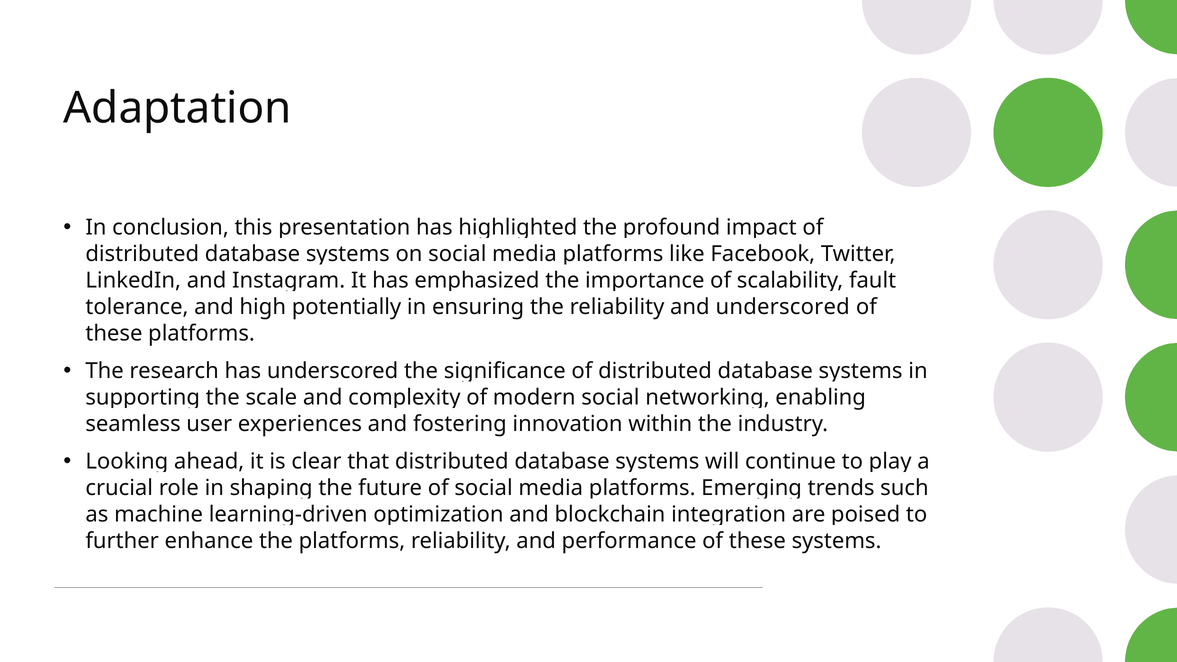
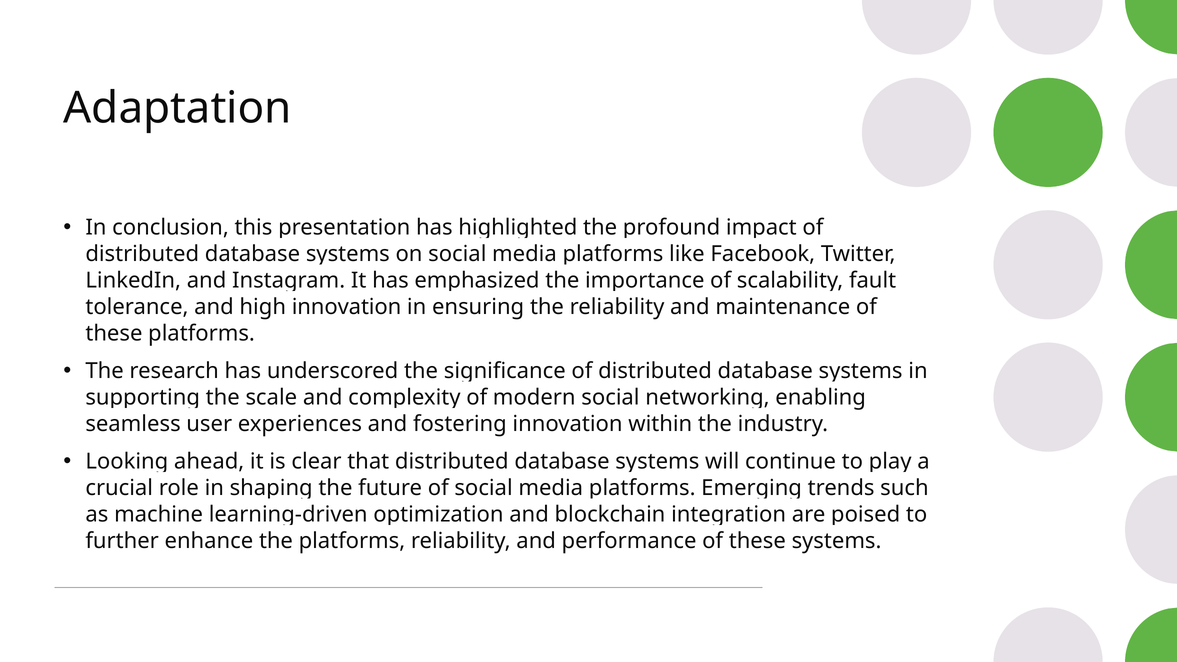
high potentially: potentially -> innovation
and underscored: underscored -> maintenance
